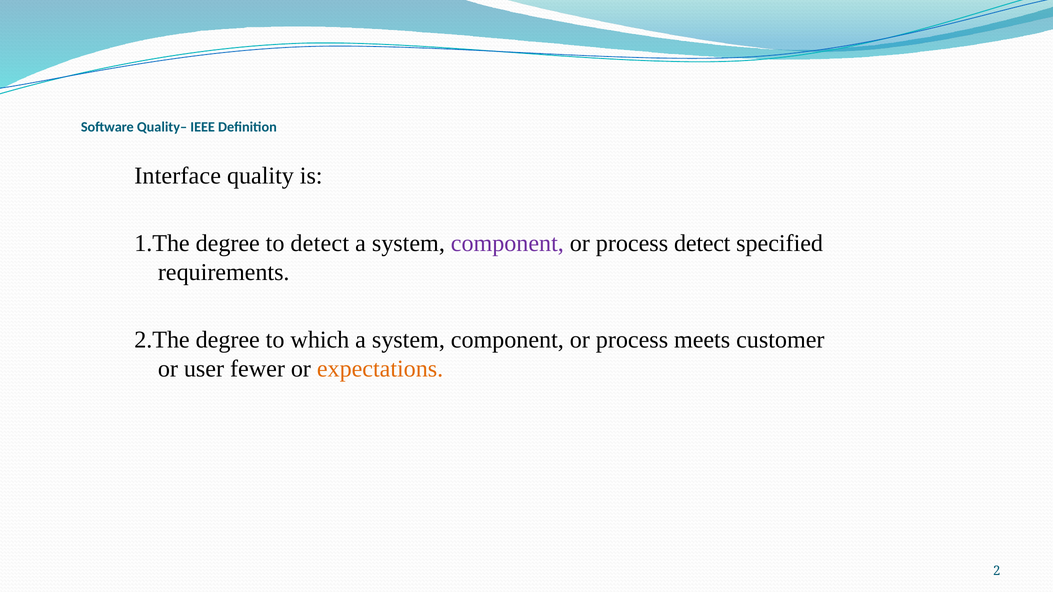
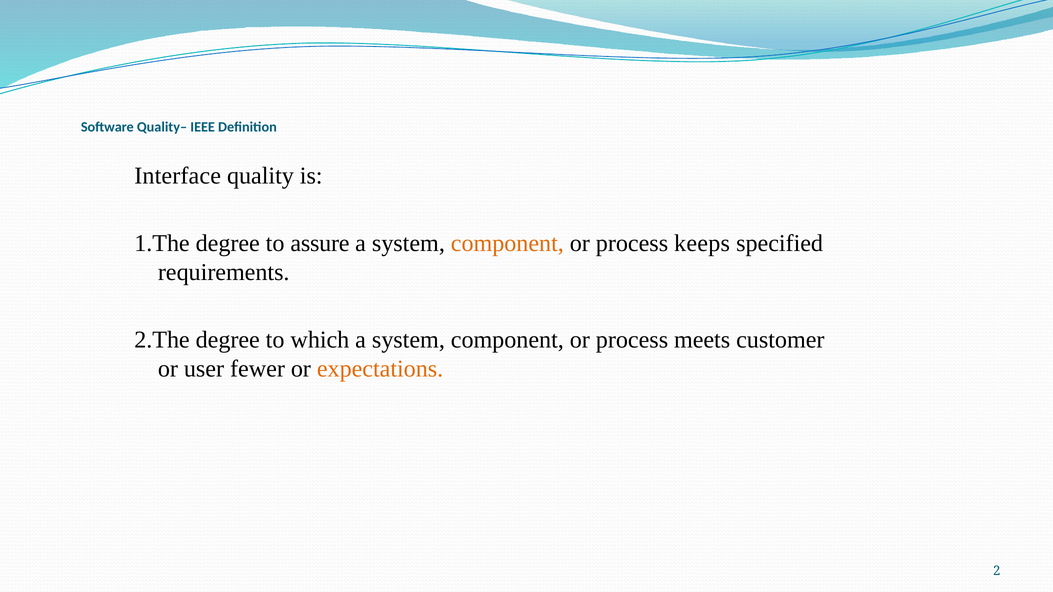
to detect: detect -> assure
component at (507, 243) colour: purple -> orange
process detect: detect -> keeps
